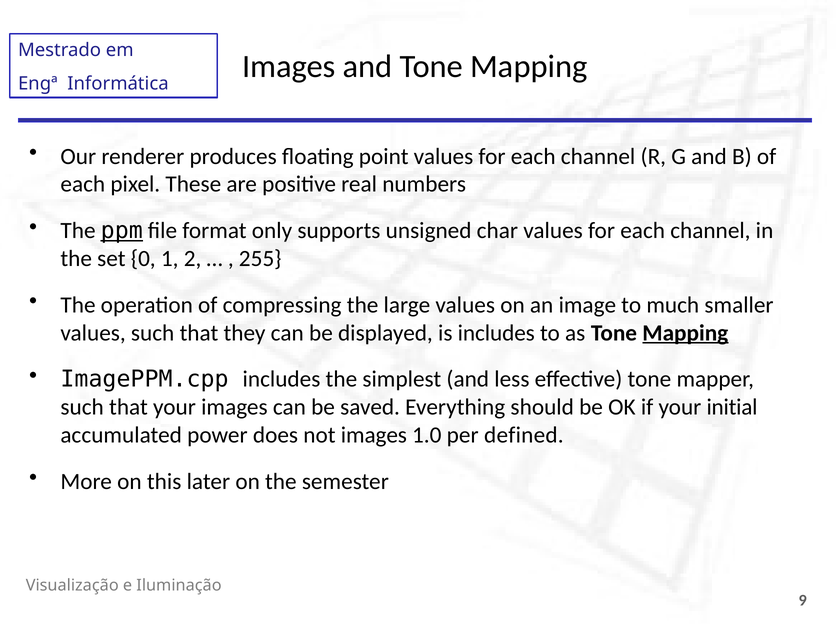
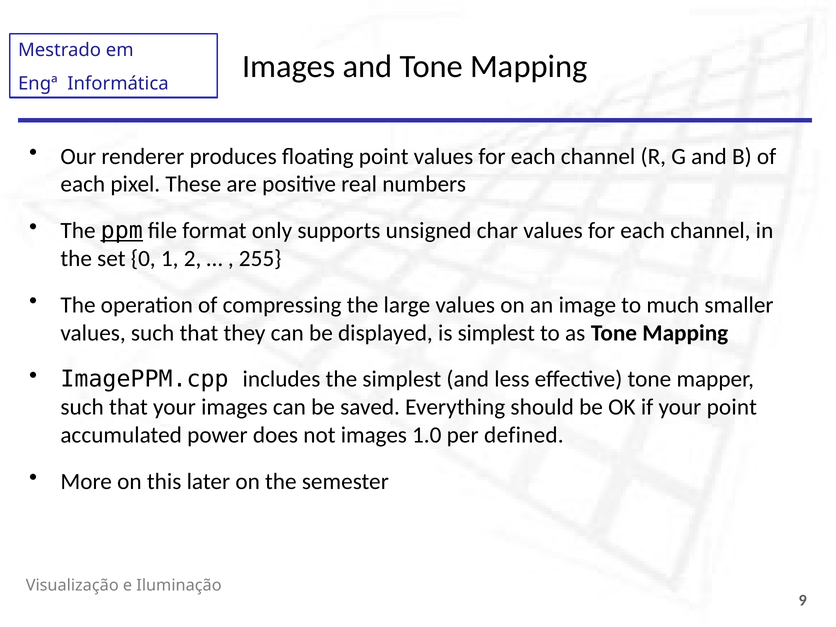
is includes: includes -> simplest
Mapping at (685, 333) underline: present -> none
your initial: initial -> point
